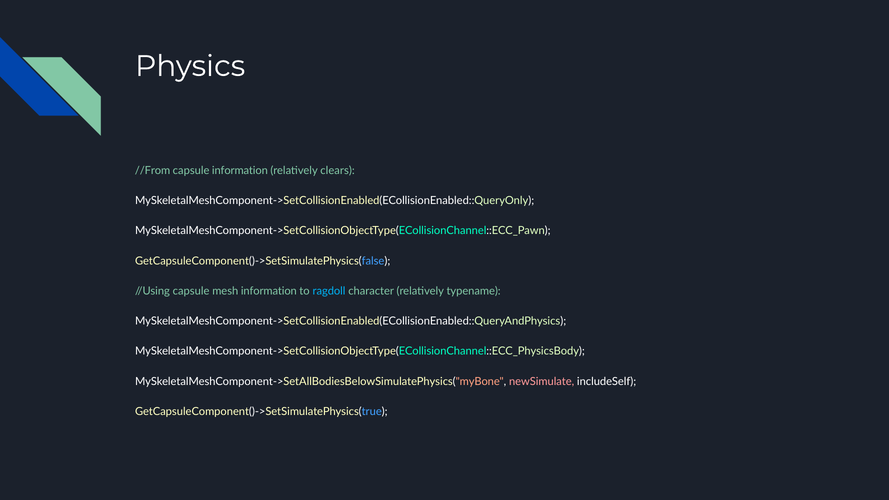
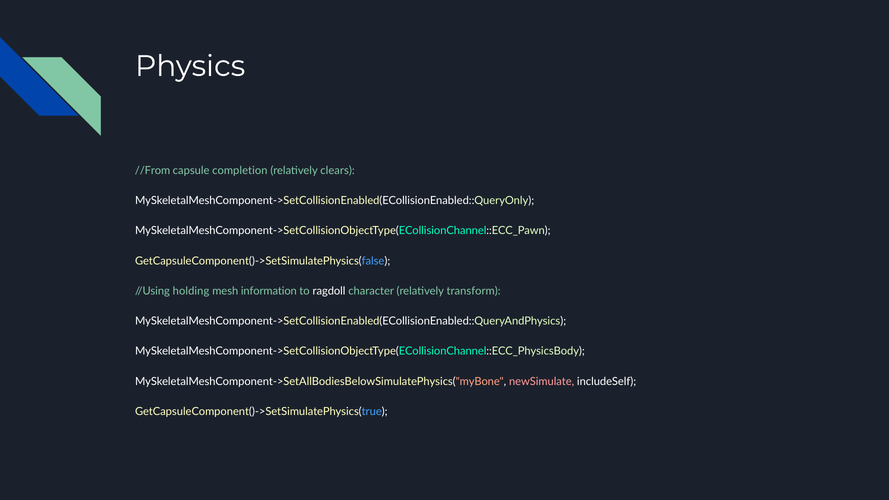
capsule information: information -> completion
//Using capsule: capsule -> holding
ragdoll colour: light blue -> white
typename: typename -> transform
